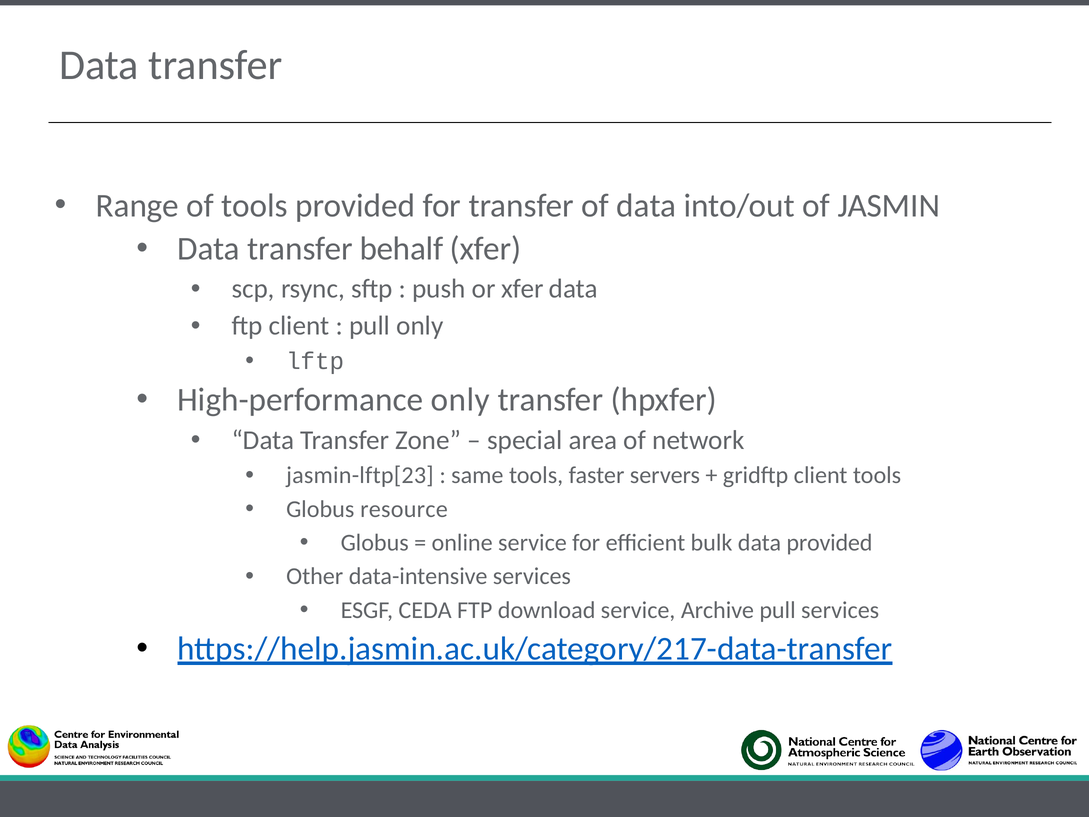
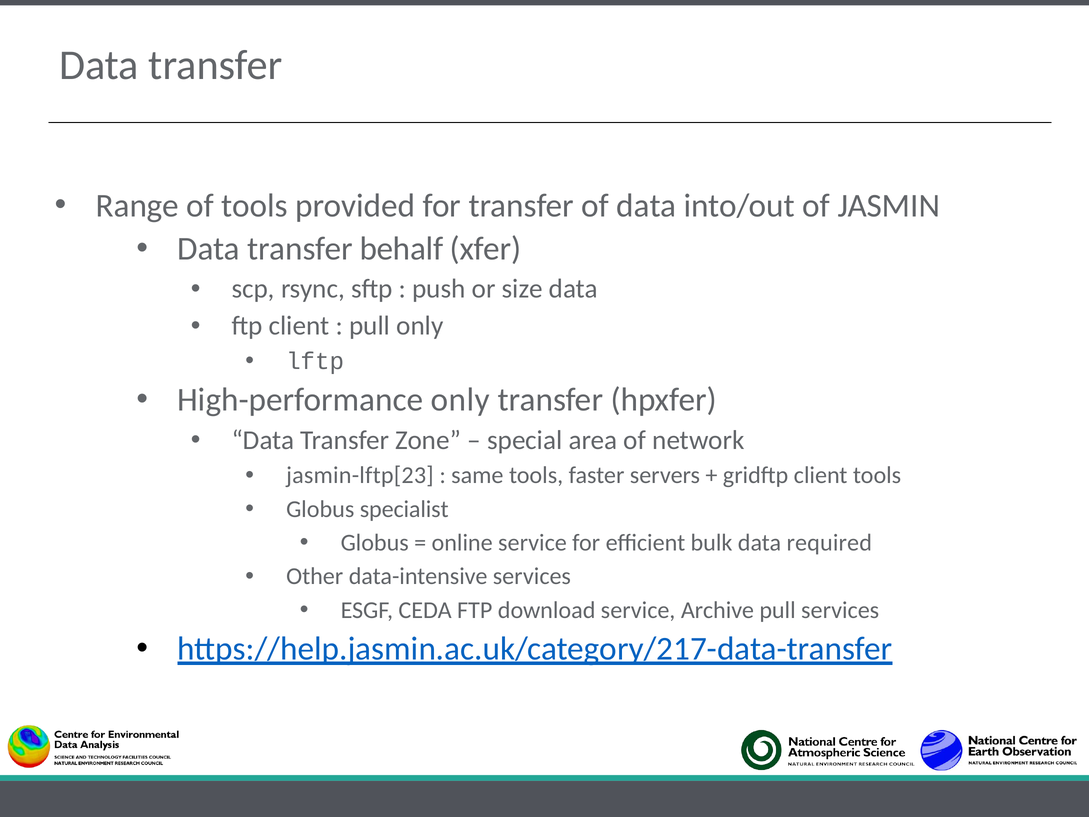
or xfer: xfer -> size
resource: resource -> specialist
data provided: provided -> required
